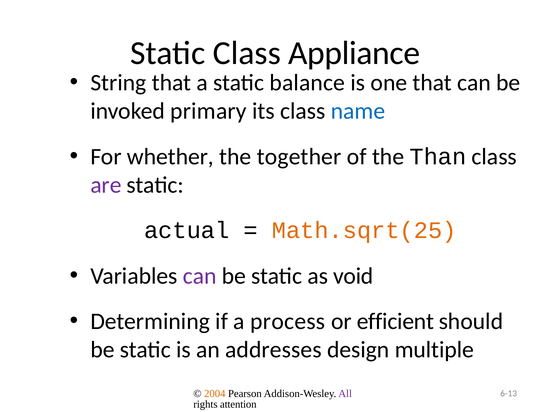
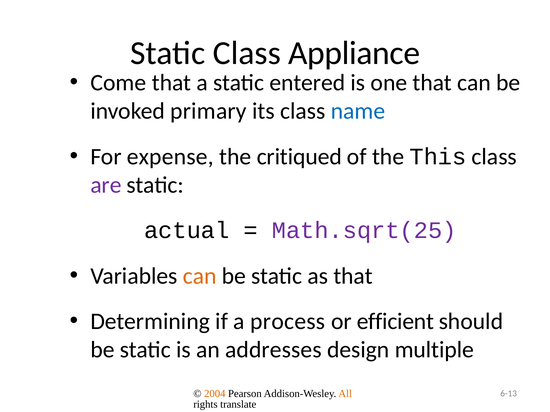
String: String -> Come
balance: balance -> entered
whether: whether -> expense
together: together -> critiqued
Than: Than -> This
Math.sqrt(25 colour: orange -> purple
can at (200, 276) colour: purple -> orange
as void: void -> that
All colour: purple -> orange
attention: attention -> translate
